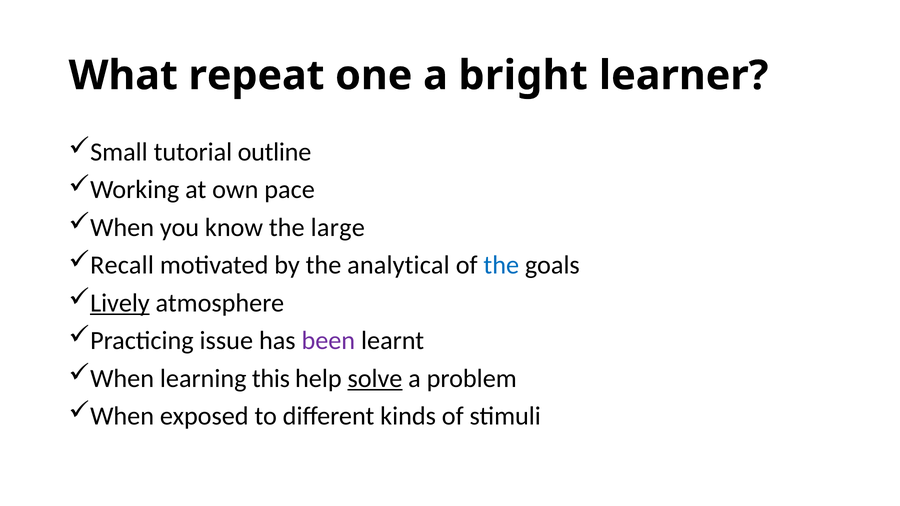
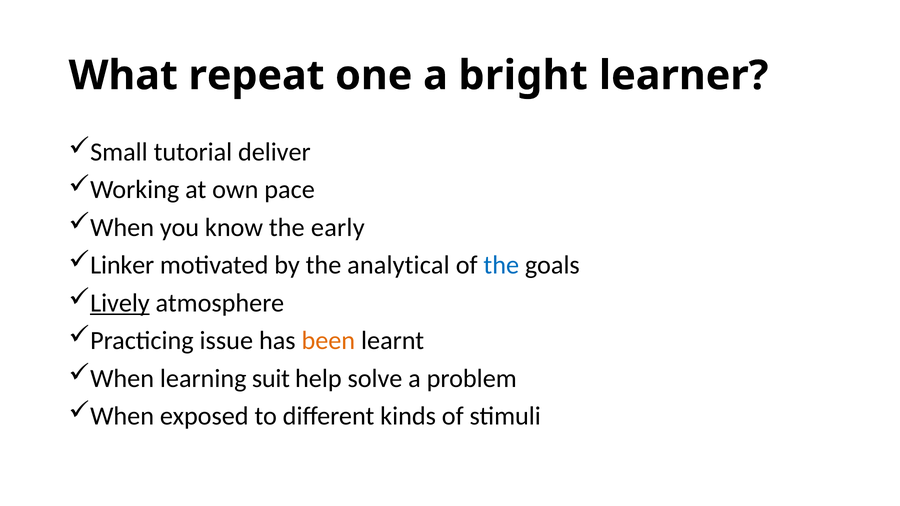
outline: outline -> deliver
large: large -> early
Recall: Recall -> Linker
been colour: purple -> orange
this: this -> suit
solve underline: present -> none
